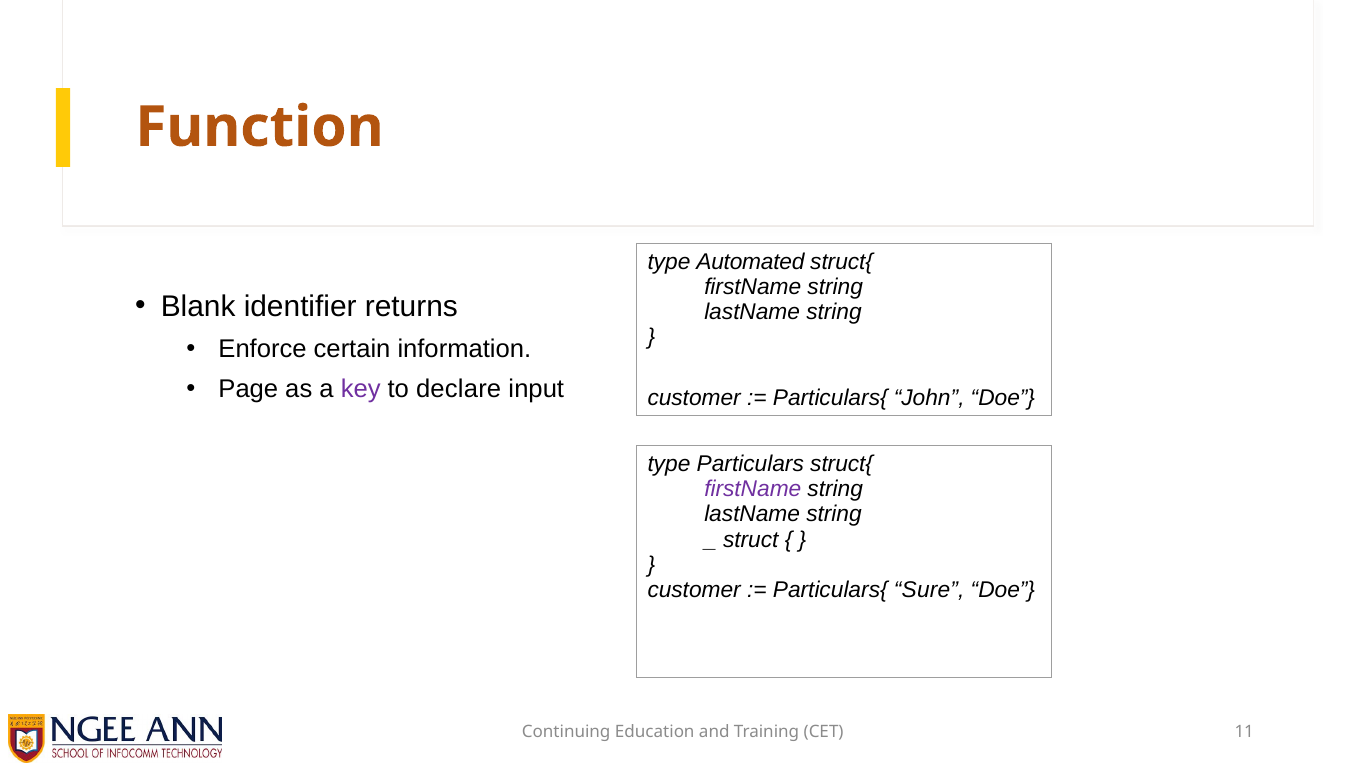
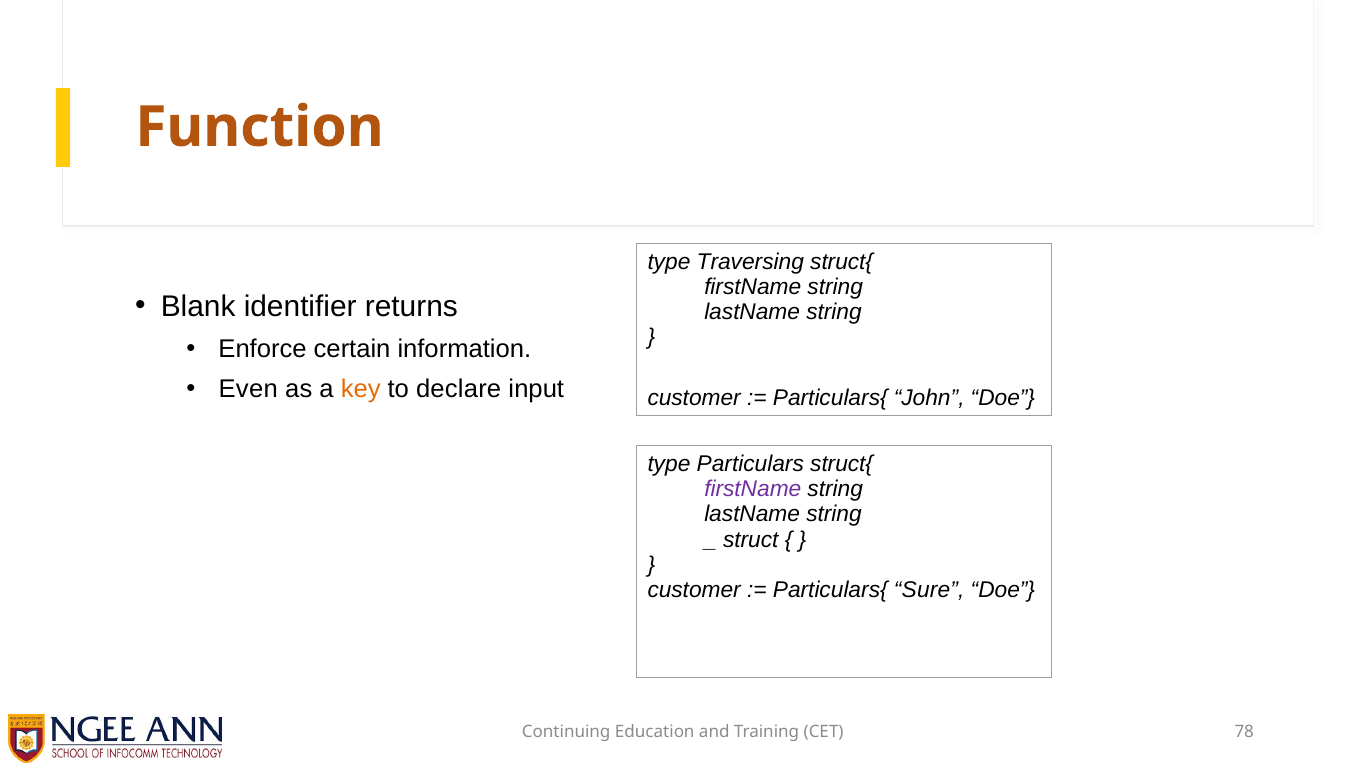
Automated: Automated -> Traversing
Page: Page -> Even
key colour: purple -> orange
11: 11 -> 78
